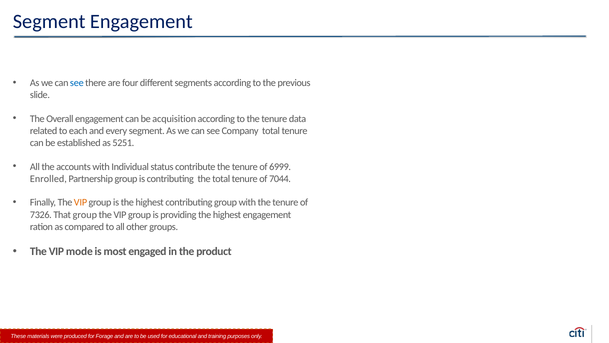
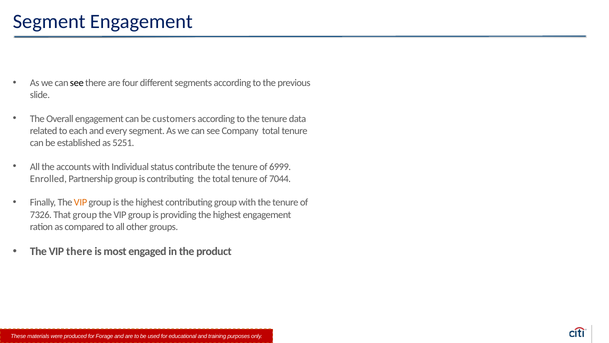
see at (77, 83) colour: blue -> black
acquisition: acquisition -> customers
VIP mode: mode -> there
